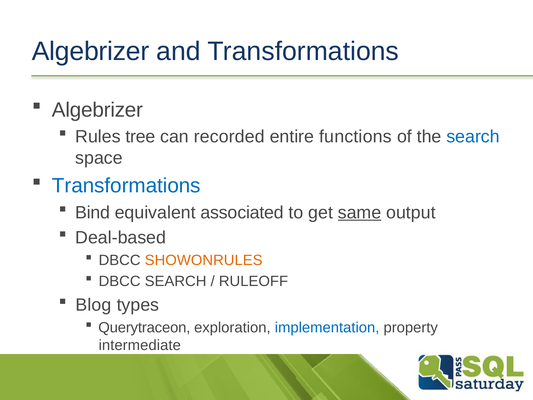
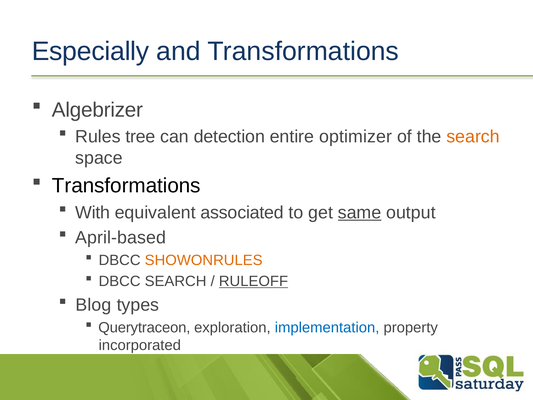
Algebrizer at (91, 51): Algebrizer -> Especially
recorded: recorded -> detection
functions: functions -> optimizer
search at (473, 137) colour: blue -> orange
Transformations at (126, 186) colour: blue -> black
Bind: Bind -> With
Deal-based: Deal-based -> April-based
RULEOFF underline: none -> present
intermediate: intermediate -> incorporated
